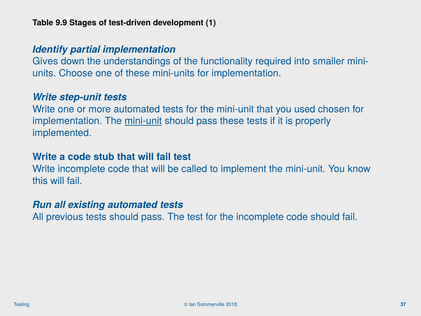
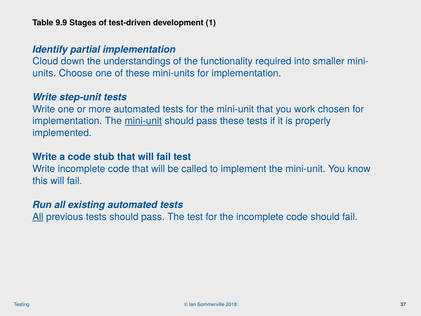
Gives: Gives -> Cloud
used: used -> work
All at (38, 217) underline: none -> present
